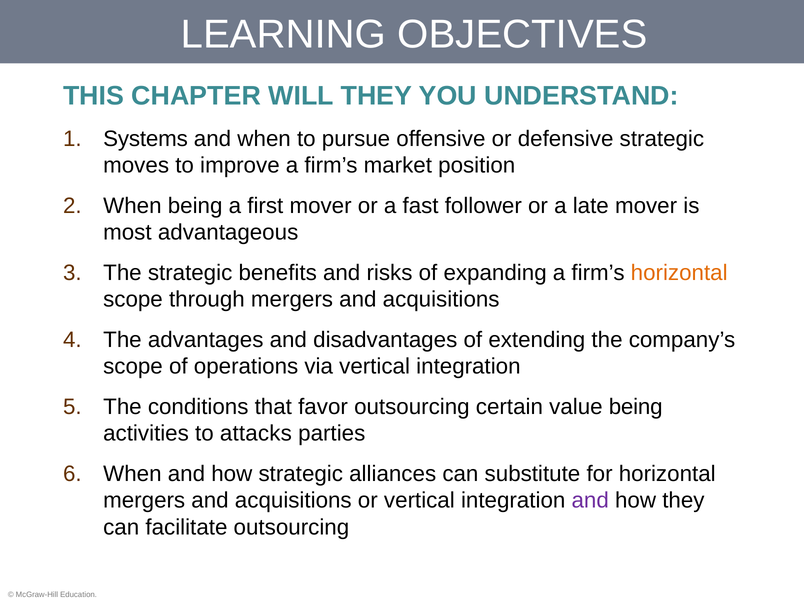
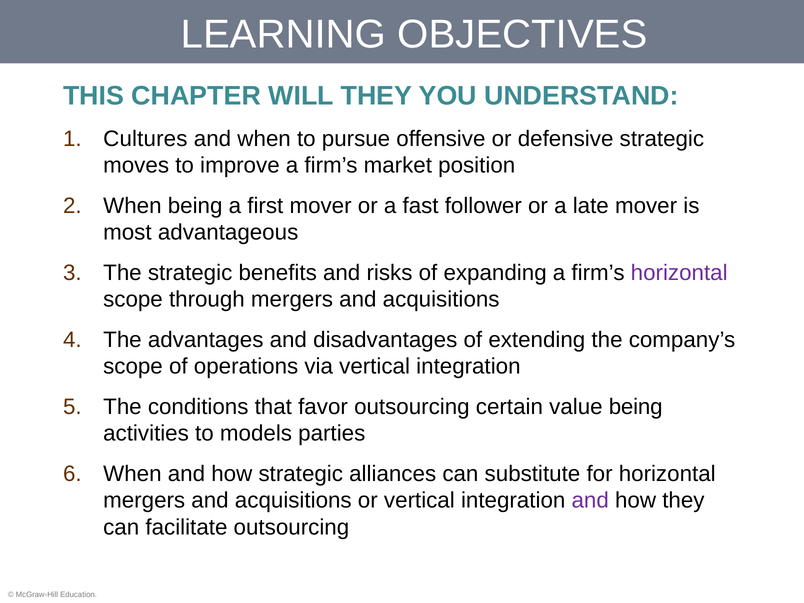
Systems: Systems -> Cultures
horizontal at (679, 273) colour: orange -> purple
attacks: attacks -> models
